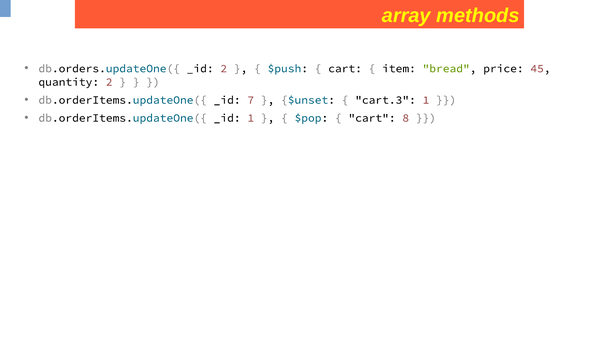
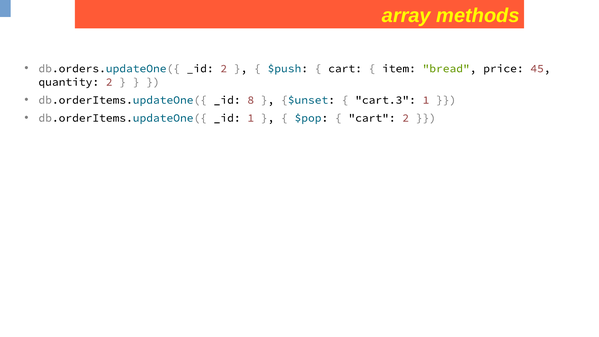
7: 7 -> 8
cart 8: 8 -> 2
